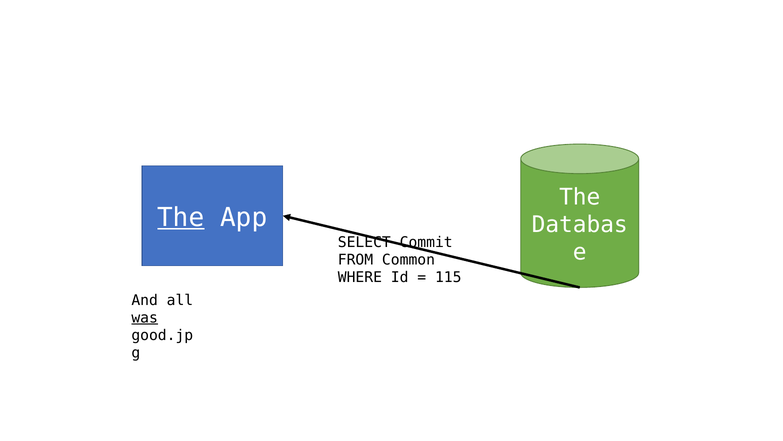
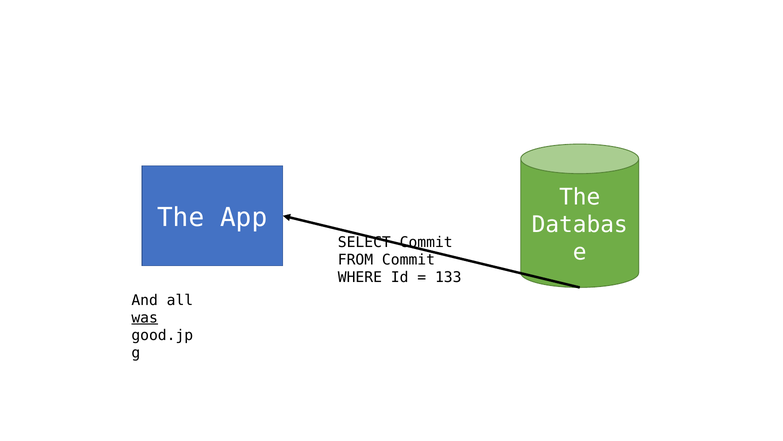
The at (181, 217) underline: present -> none
FROM Common: Common -> Commit
115: 115 -> 133
